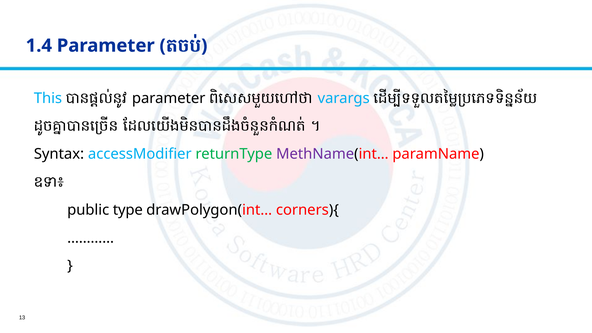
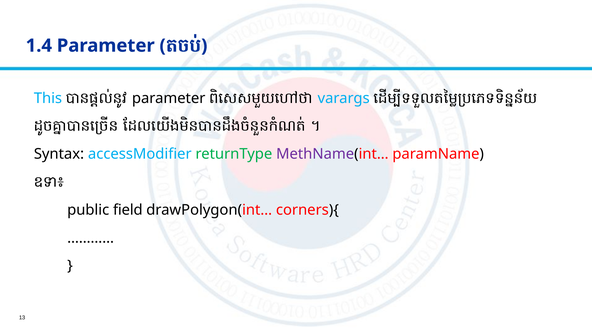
type: type -> field
